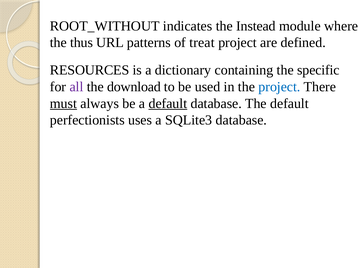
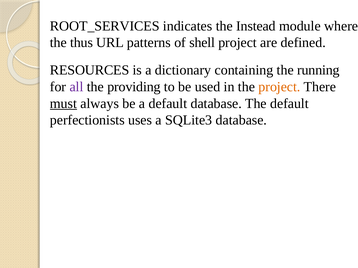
ROOT_WITHOUT: ROOT_WITHOUT -> ROOT_SERVICES
treat: treat -> shell
specific: specific -> running
download: download -> providing
project at (279, 87) colour: blue -> orange
default at (168, 104) underline: present -> none
